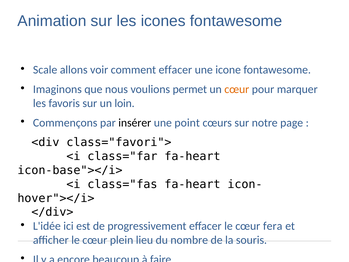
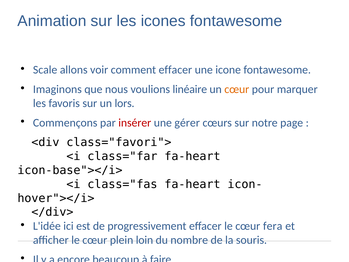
permet: permet -> linéaire
loin: loin -> lors
insérer colour: black -> red
point: point -> gérer
lieu: lieu -> loin
